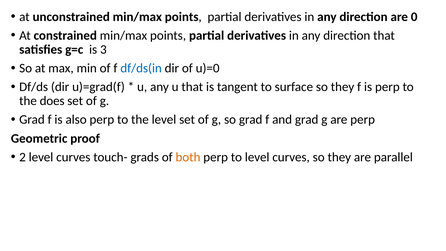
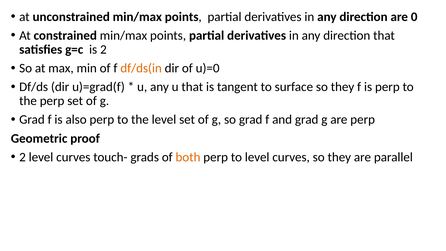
is 3: 3 -> 2
df/ds(in colour: blue -> orange
the does: does -> perp
